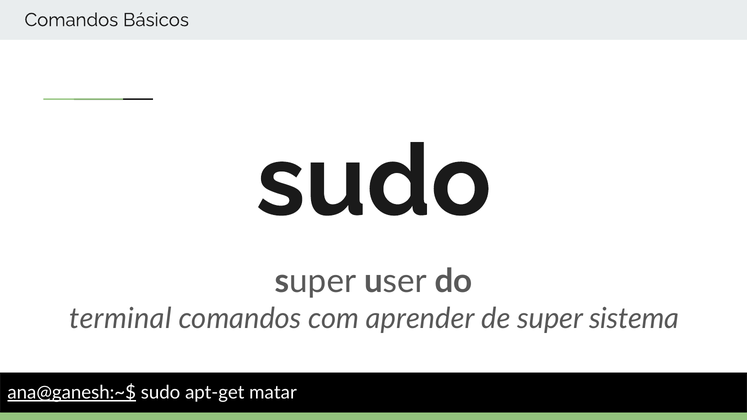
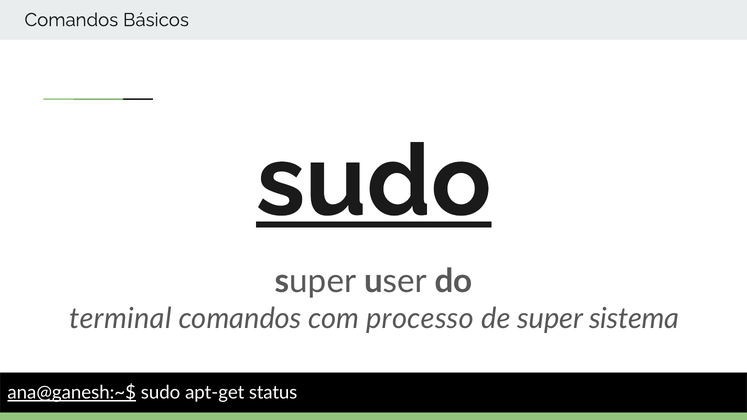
sudo at (374, 182) underline: none -> present
aprender: aprender -> processo
matar: matar -> status
